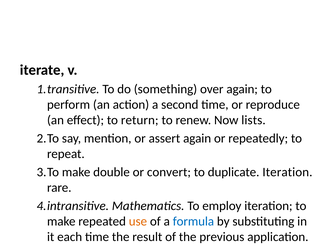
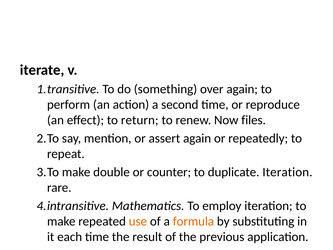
lists: lists -> files
convert: convert -> counter
formula colour: blue -> orange
